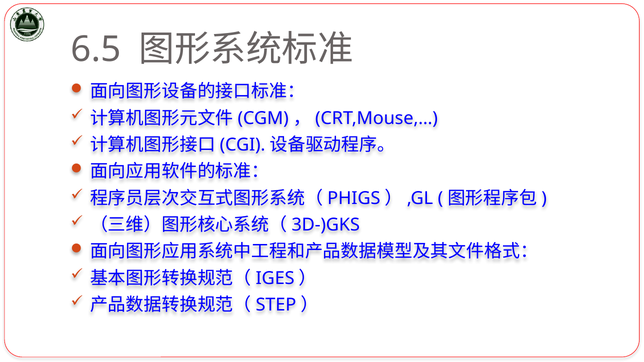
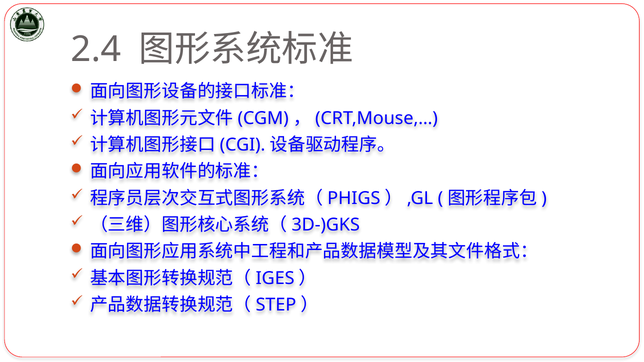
6.5: 6.5 -> 2.4
